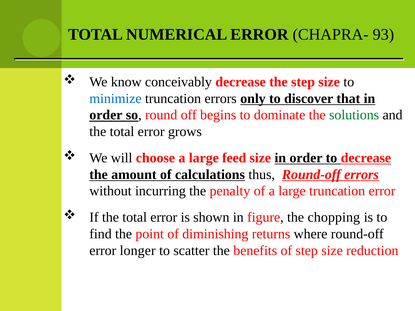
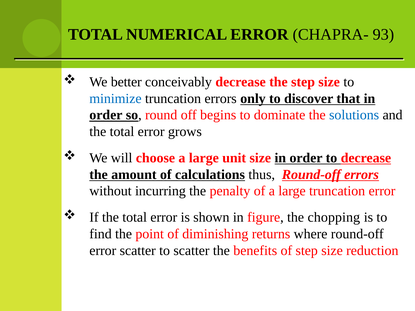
know: know -> better
solutions colour: green -> blue
feed: feed -> unit
error longer: longer -> scatter
